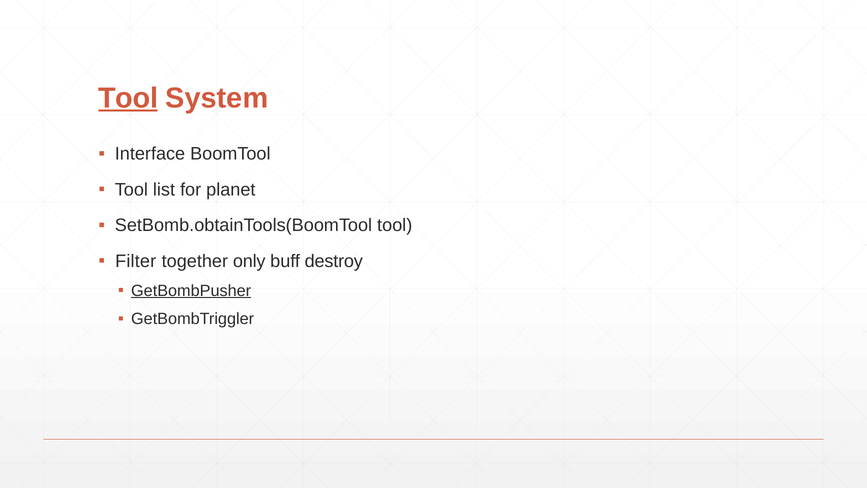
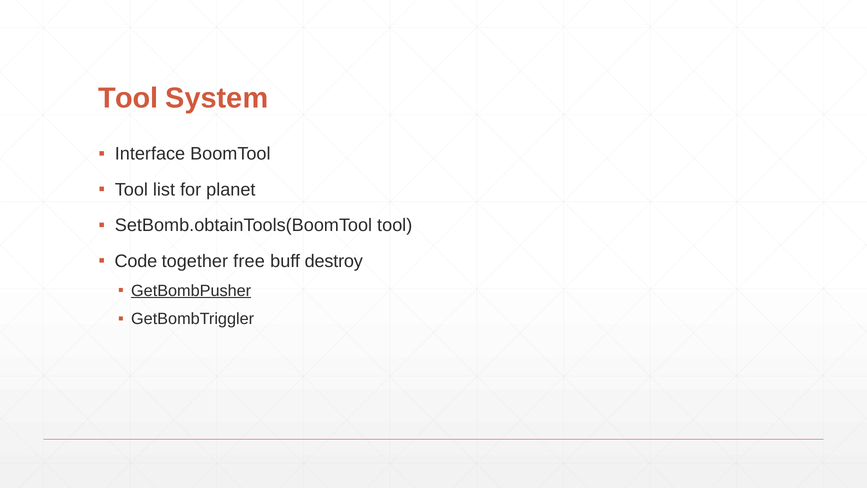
Tool at (128, 98) underline: present -> none
Filter: Filter -> Code
only: only -> free
